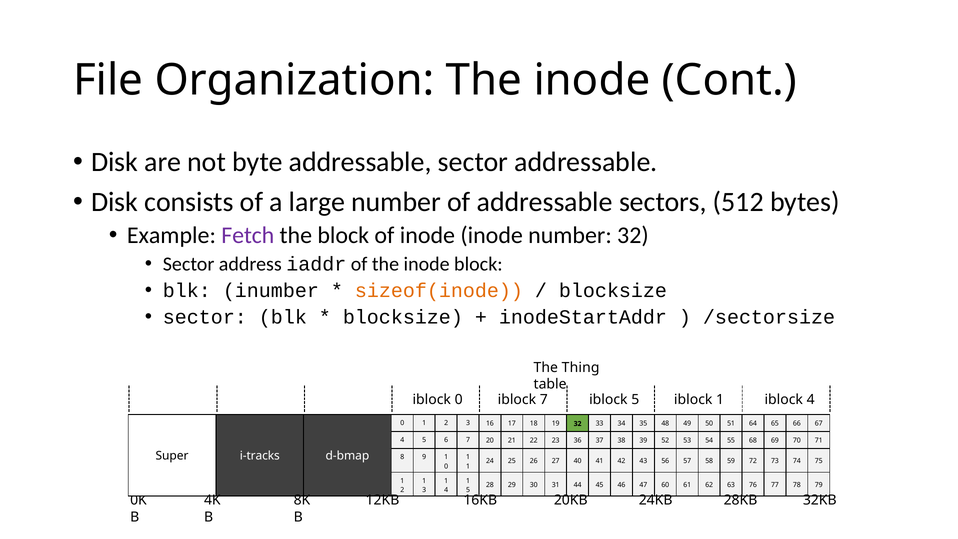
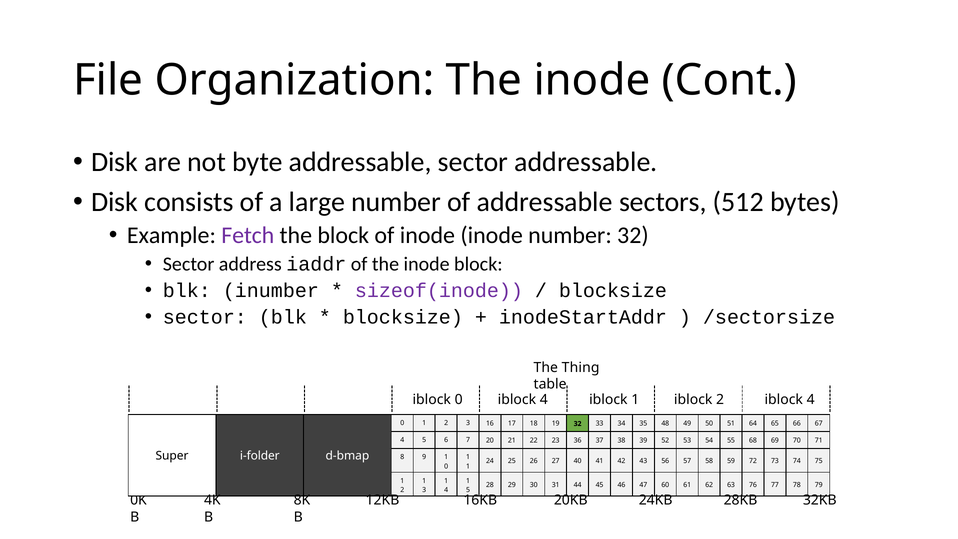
sizeof(inode colour: orange -> purple
0 iblock 7: 7 -> 4
iblock 5: 5 -> 1
iblock 1: 1 -> 2
i-tracks: i-tracks -> i-folder
